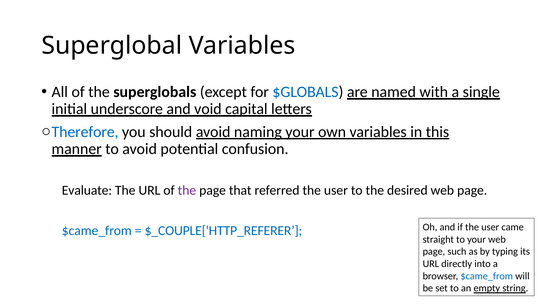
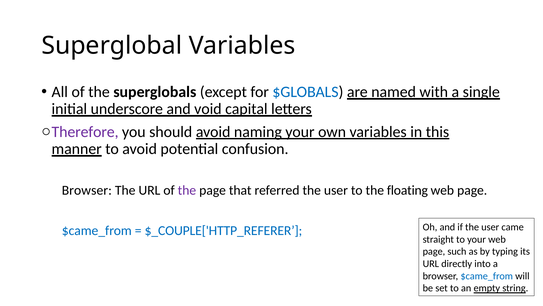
Therefore colour: blue -> purple
Evaluate at (87, 190): Evaluate -> Browser
desired: desired -> floating
